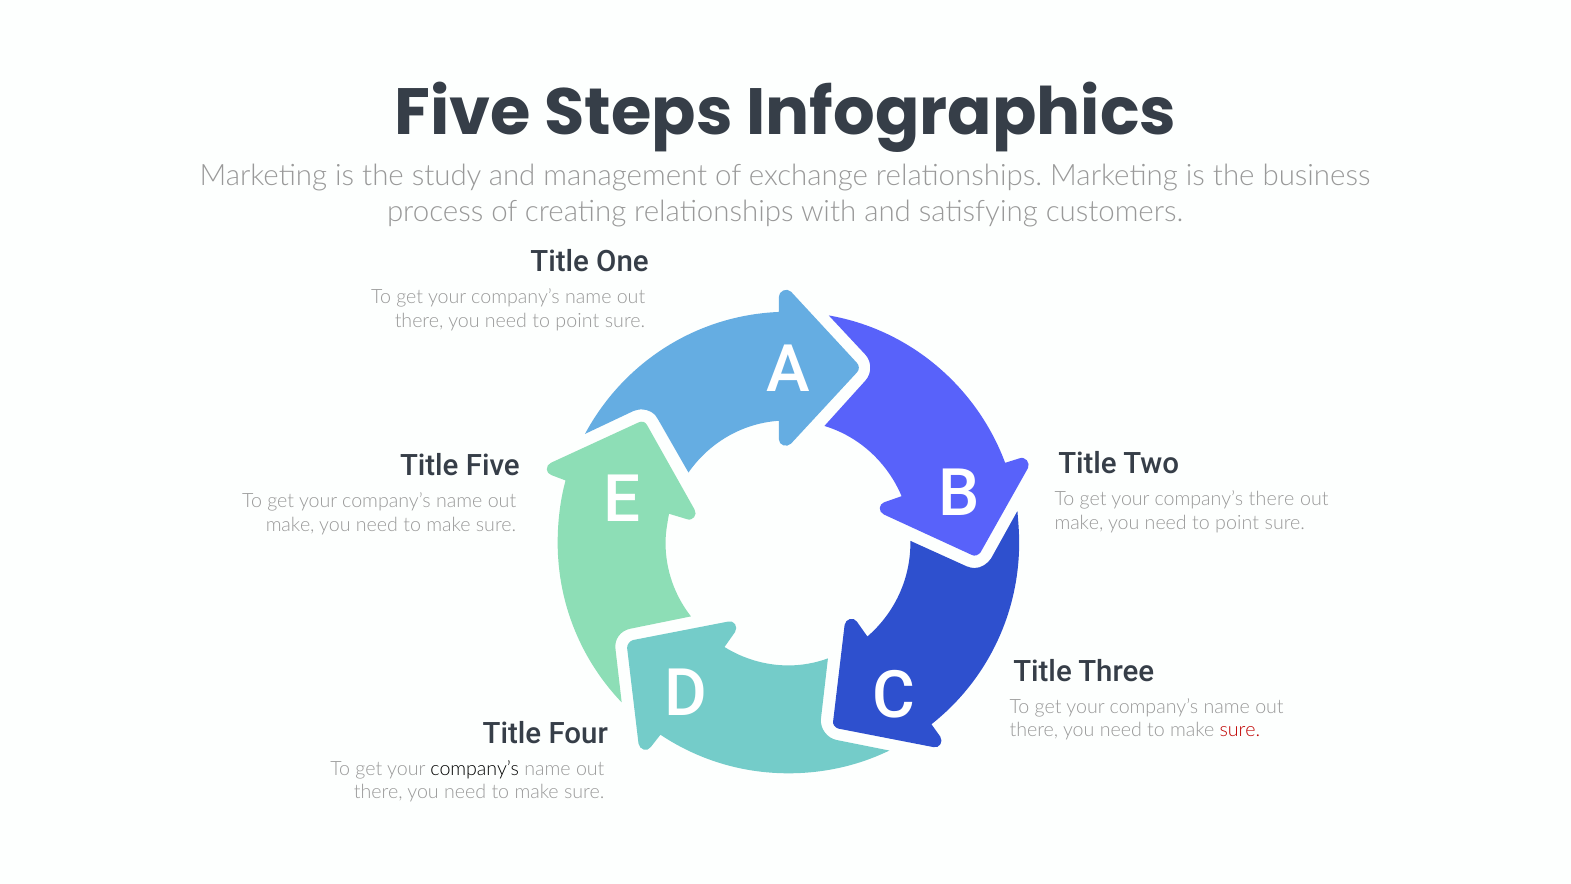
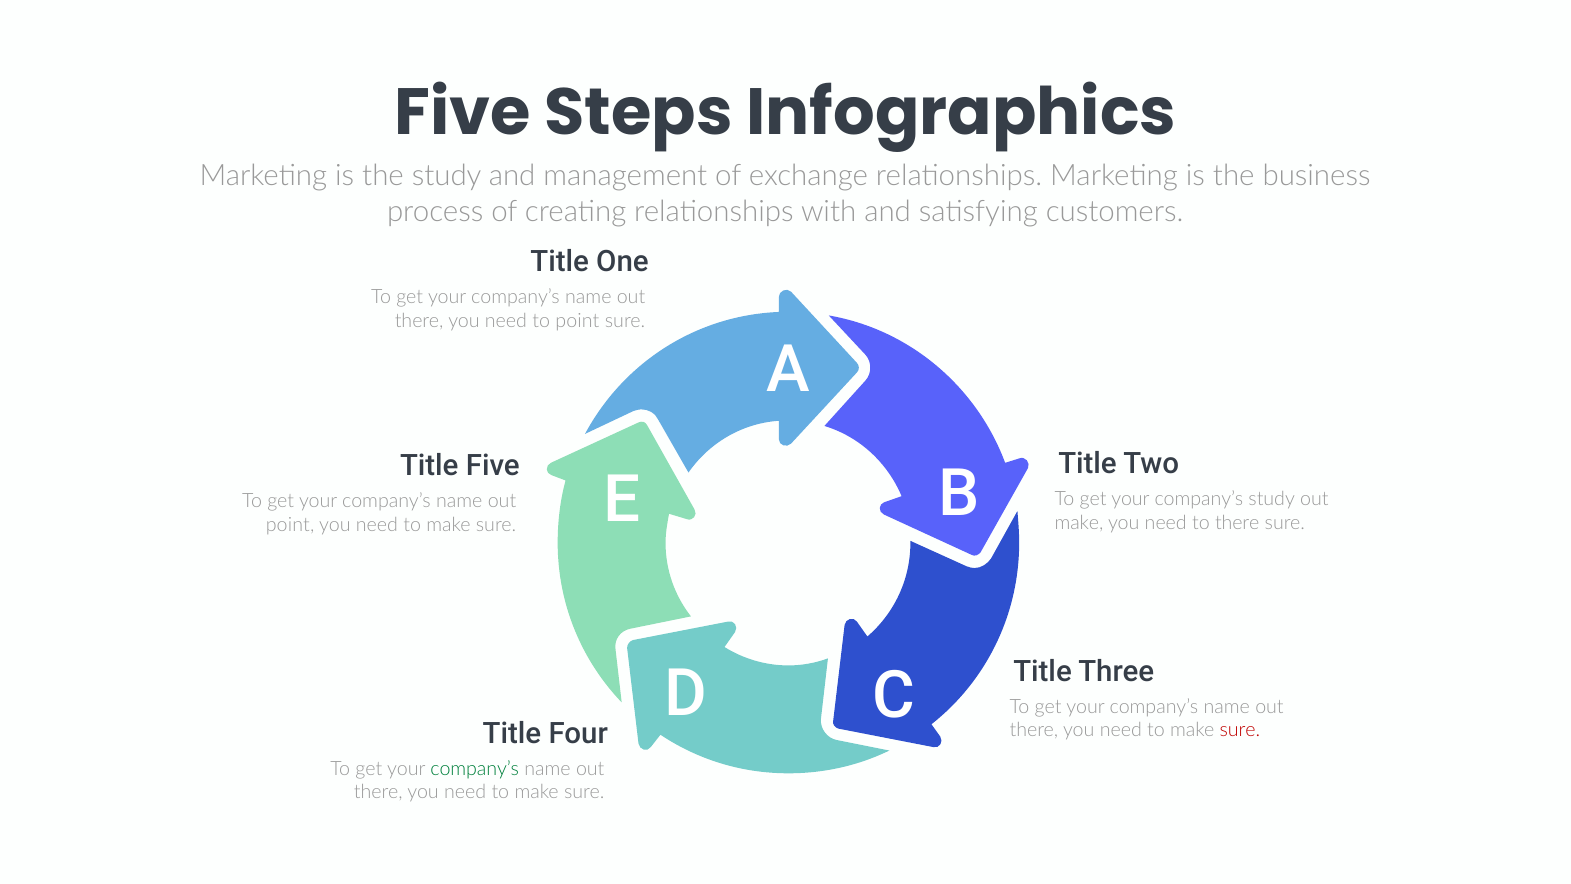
company’s there: there -> study
point at (1237, 523): point -> there
make at (290, 525): make -> point
company’s at (475, 769) colour: black -> green
